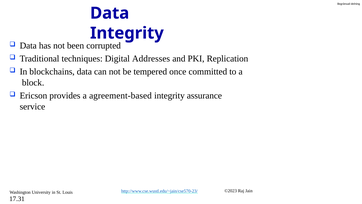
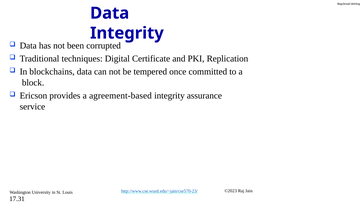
Addresses: Addresses -> Certificate
